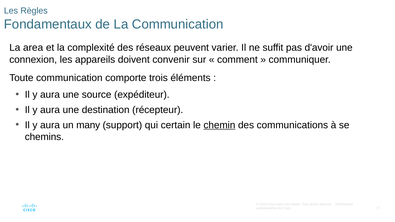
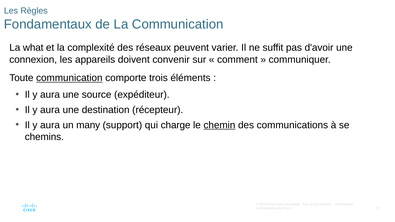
area: area -> what
communication at (69, 78) underline: none -> present
certain: certain -> charge
